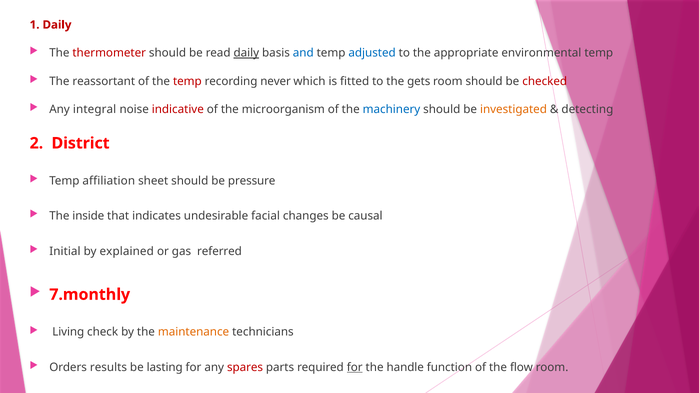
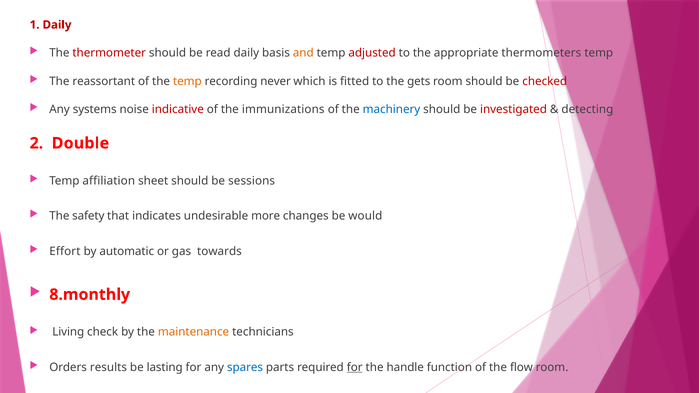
daily at (246, 53) underline: present -> none
and colour: blue -> orange
adjusted colour: blue -> red
environmental: environmental -> thermometers
temp at (187, 81) colour: red -> orange
integral: integral -> systems
microorganism: microorganism -> immunizations
investigated colour: orange -> red
District: District -> Double
pressure: pressure -> sessions
inside: inside -> safety
facial: facial -> more
causal: causal -> would
Initial: Initial -> Effort
explained: explained -> automatic
referred: referred -> towards
7.monthly: 7.monthly -> 8.monthly
spares colour: red -> blue
